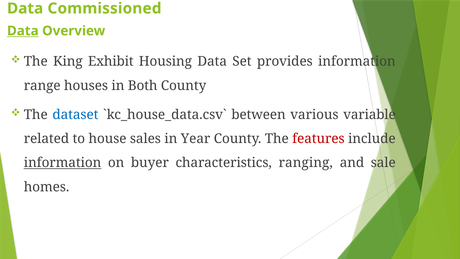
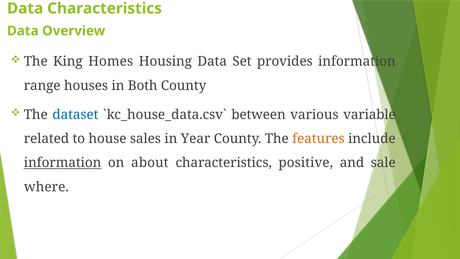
Data Commissioned: Commissioned -> Characteristics
Data at (23, 31) underline: present -> none
Exhibit: Exhibit -> Homes
features colour: red -> orange
buyer: buyer -> about
ranging: ranging -> positive
homes: homes -> where
